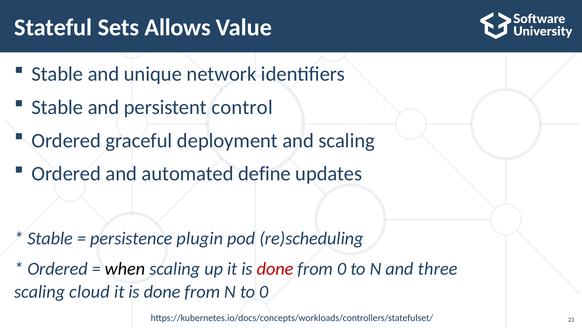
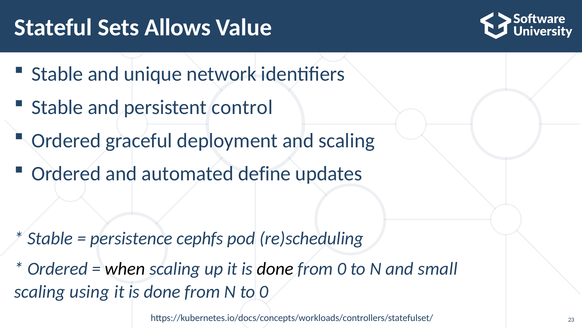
plugin: plugin -> cephfs
done at (275, 268) colour: red -> black
three: three -> small
cloud: cloud -> using
